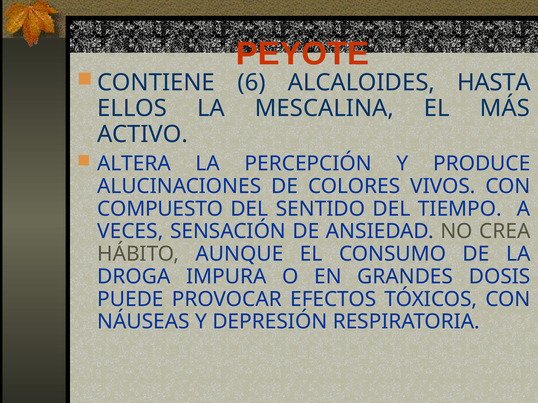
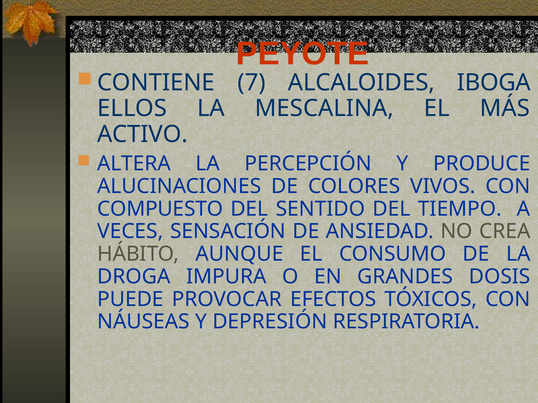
6: 6 -> 7
HASTA: HASTA -> IBOGA
